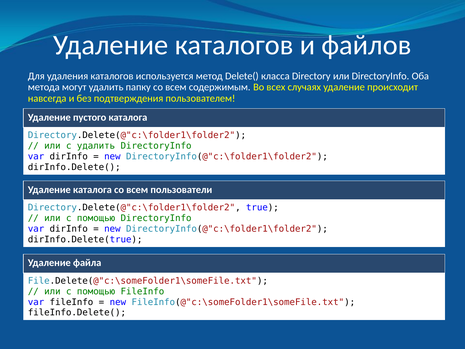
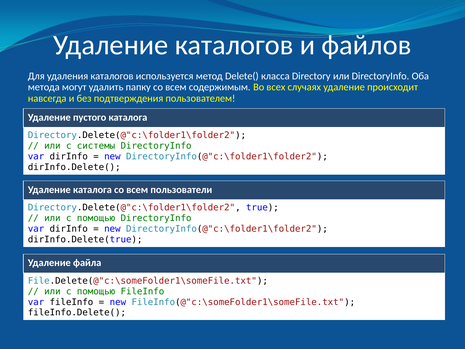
с удалить: удалить -> системы
